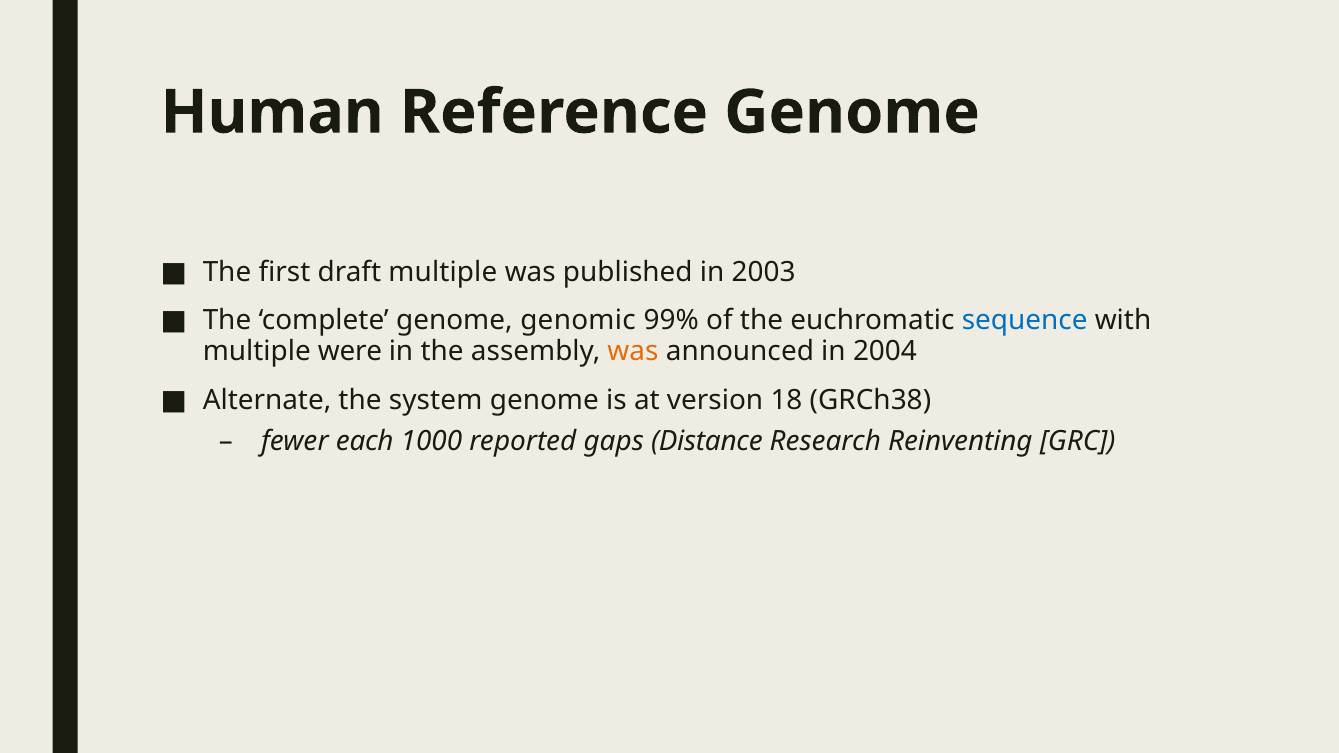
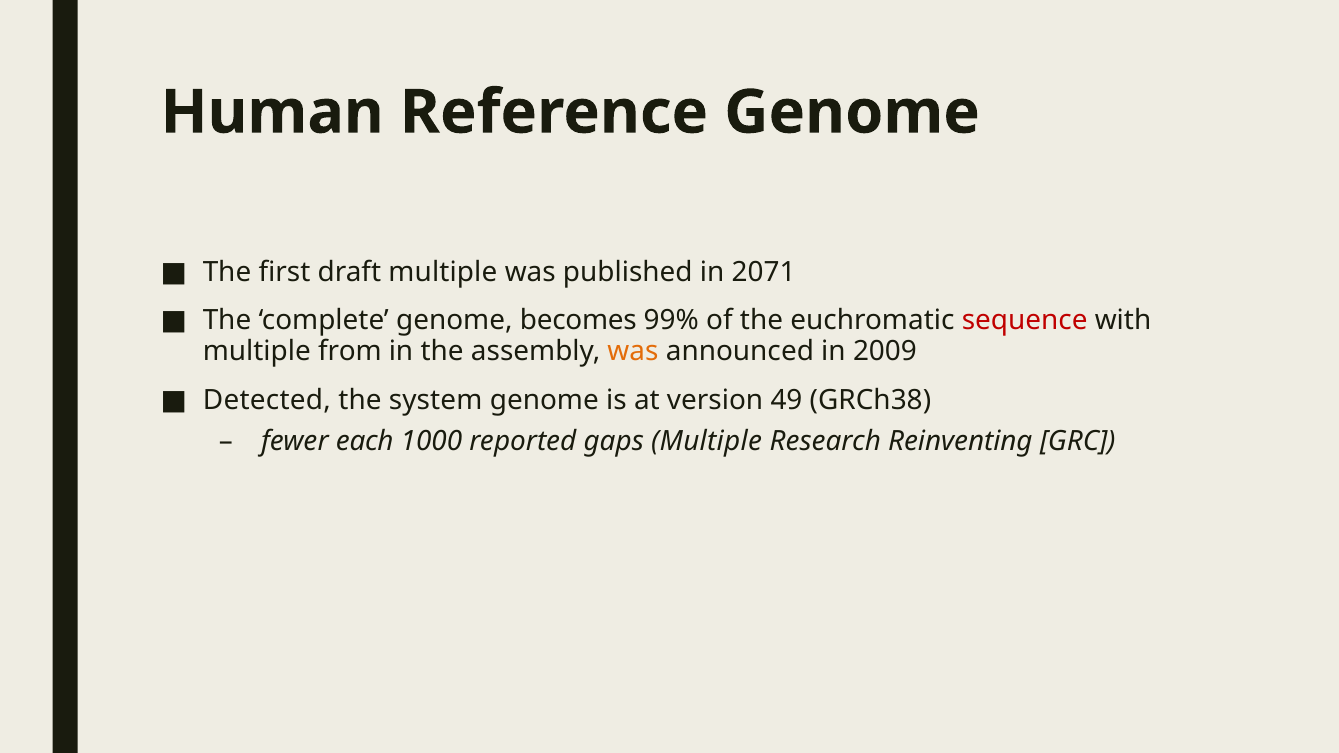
2003: 2003 -> 2071
genomic: genomic -> becomes
sequence colour: blue -> red
were: were -> from
2004: 2004 -> 2009
Alternate: Alternate -> Detected
18: 18 -> 49
gaps Distance: Distance -> Multiple
